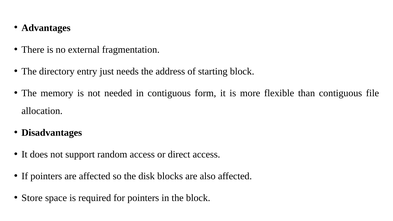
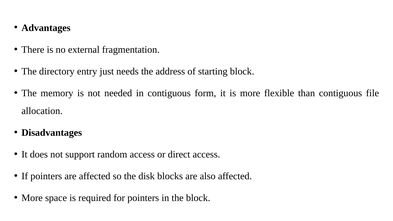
Store at (32, 198): Store -> More
